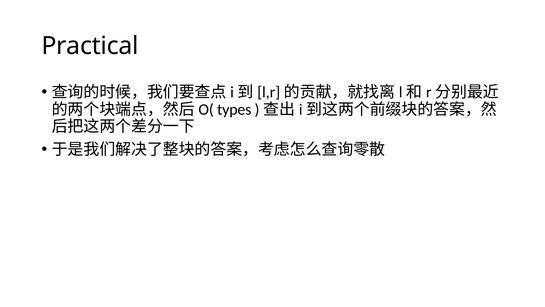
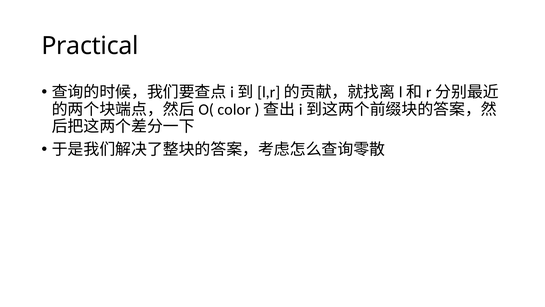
types: types -> color
